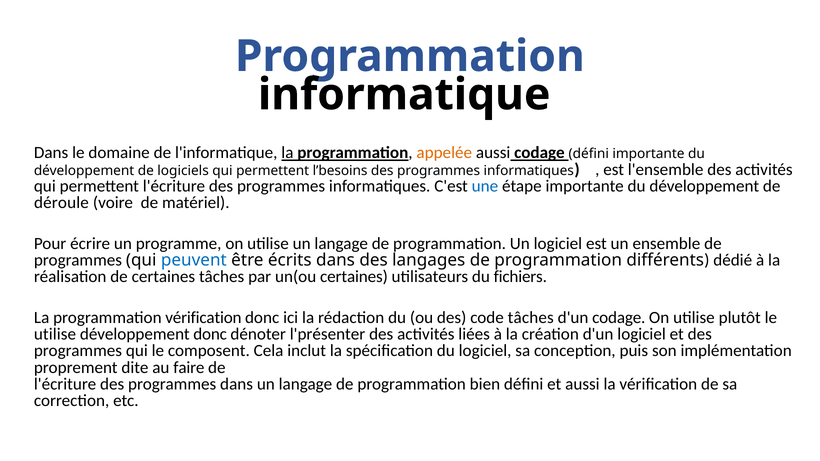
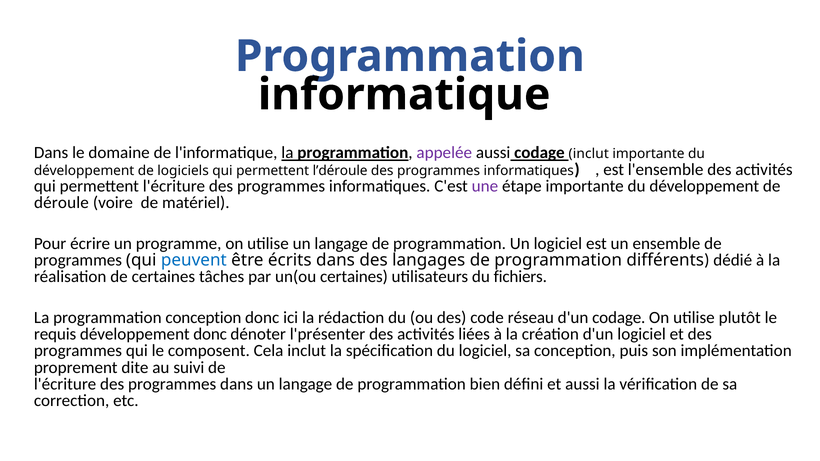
appelée colour: orange -> purple
codage défini: défini -> inclut
l’besoins: l’besoins -> l’déroule
une colour: blue -> purple
programmation vérification: vérification -> conception
code tâches: tâches -> réseau
utilise at (55, 334): utilise -> requis
faire: faire -> suivi
